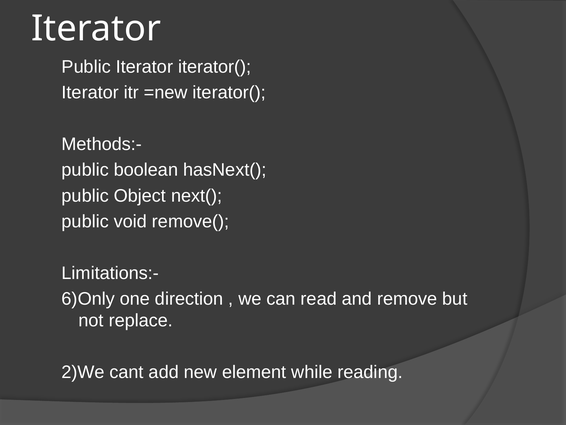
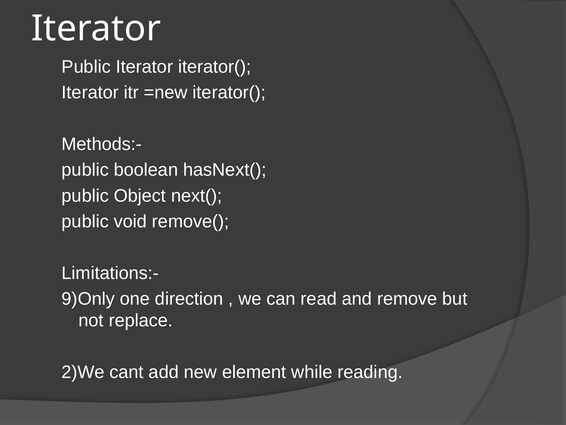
6)Only: 6)Only -> 9)Only
